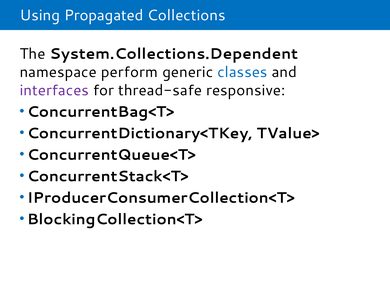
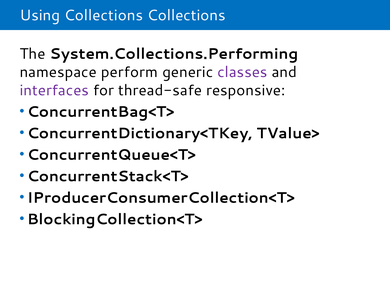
Using Propagated: Propagated -> Collections
System.Collections.Dependent: System.Collections.Dependent -> System.Collections.Performing
classes colour: blue -> purple
